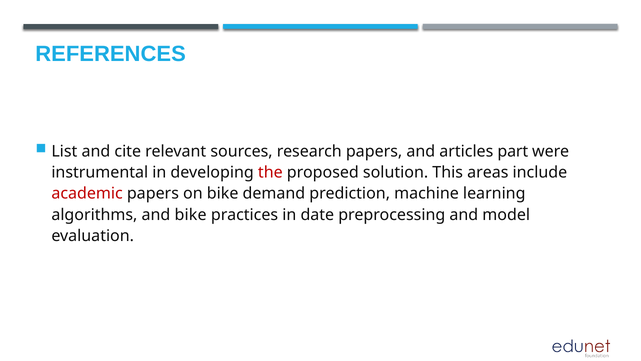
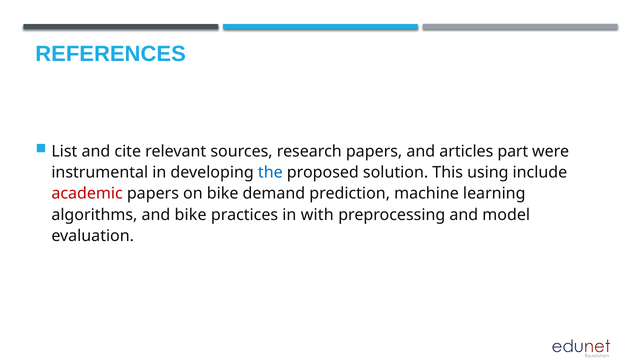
the colour: red -> blue
areas: areas -> using
date: date -> with
